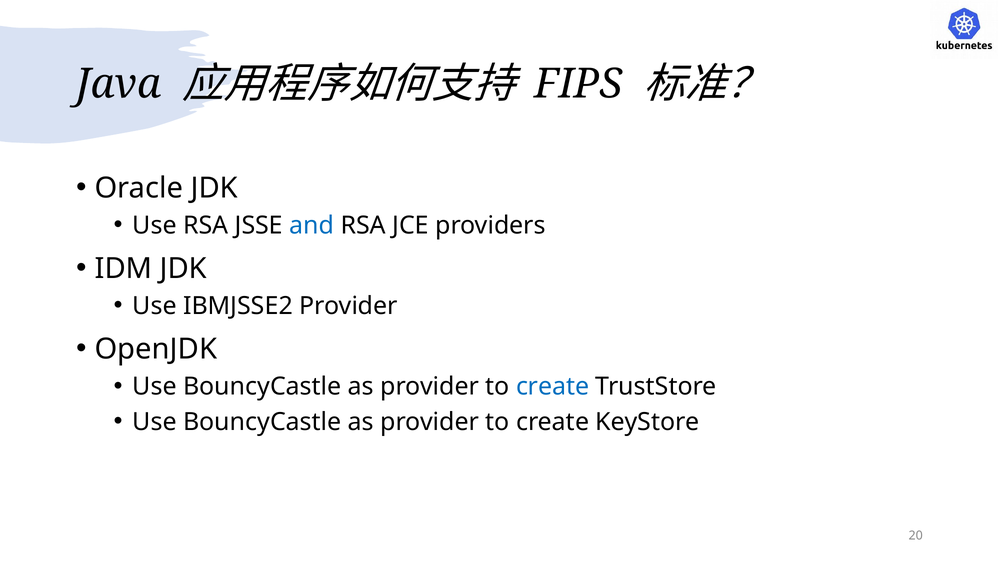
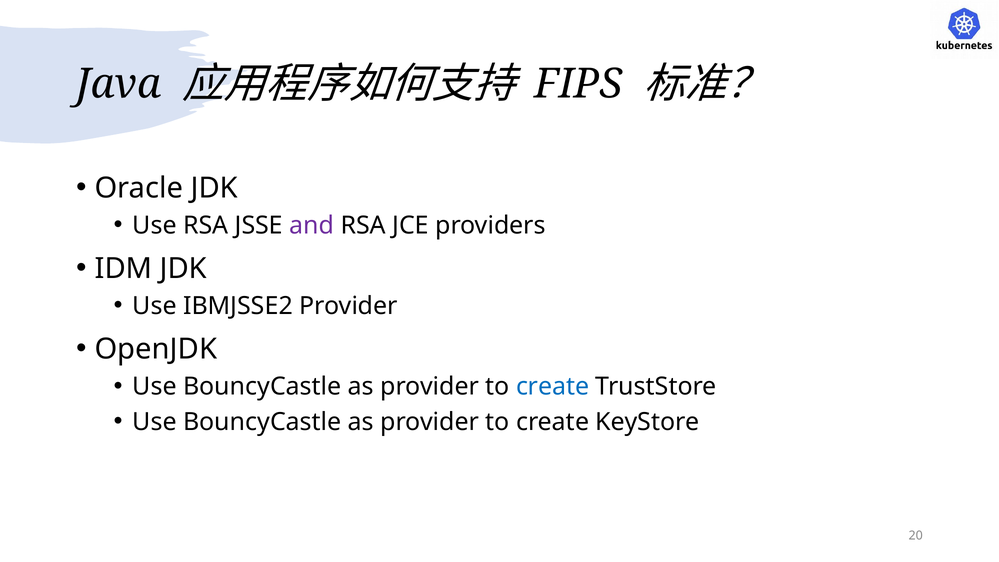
and colour: blue -> purple
